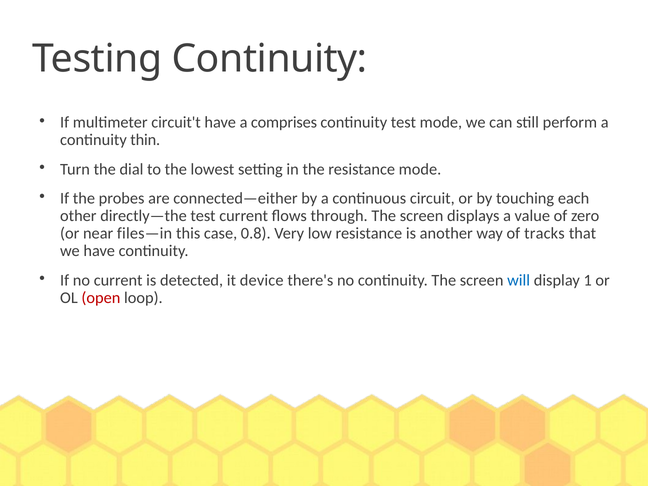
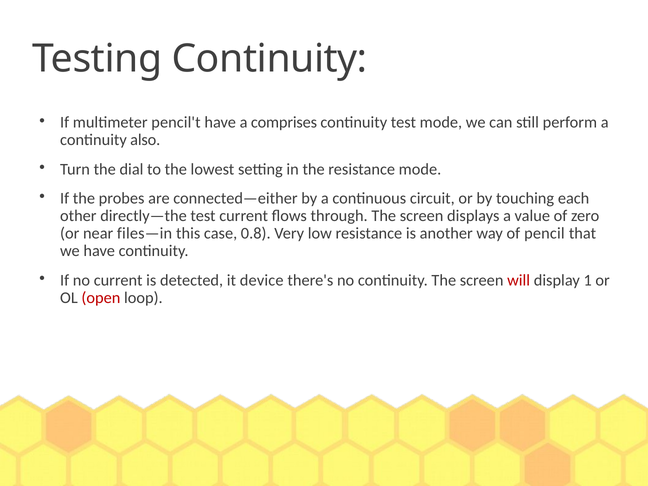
circuit't: circuit't -> pencil't
thin: thin -> also
tracks: tracks -> pencil
will colour: blue -> red
